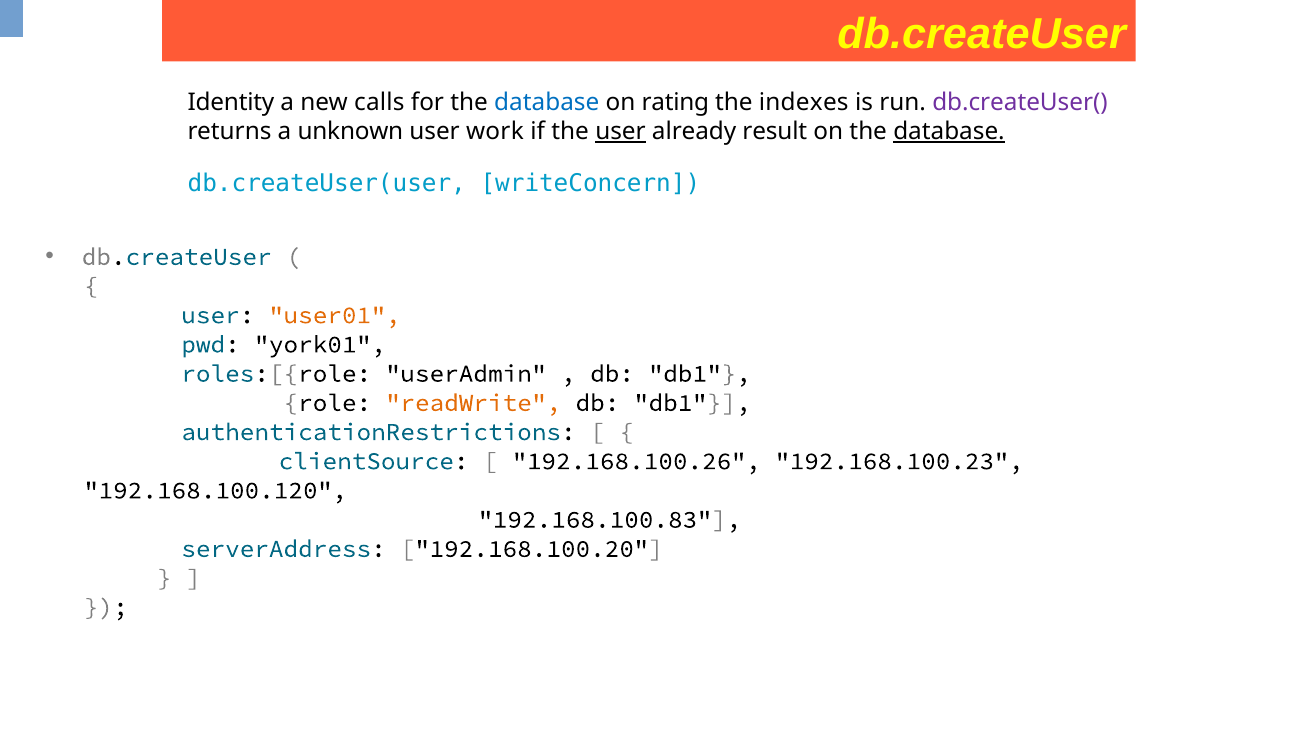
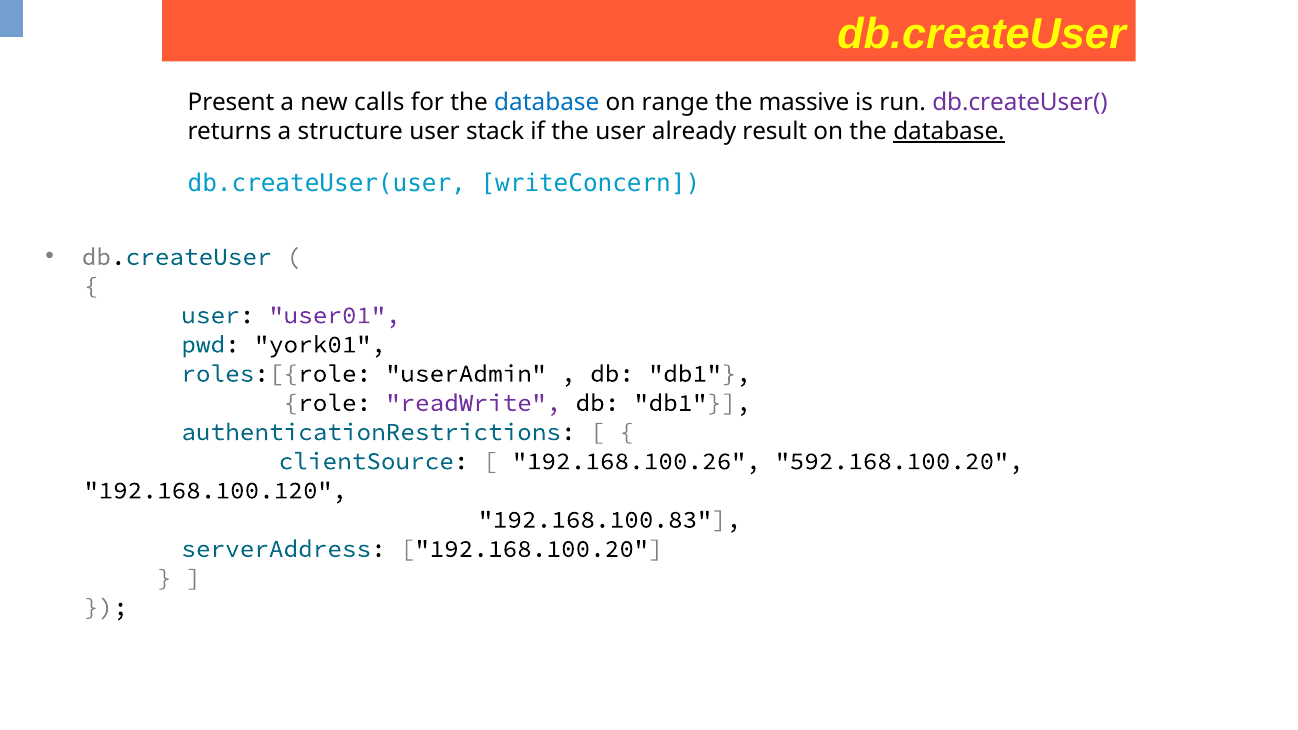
Identity: Identity -> Present
rating: rating -> range
indexes: indexes -> massive
unknown: unknown -> structure
work: work -> stack
user at (620, 131) underline: present -> none
user01 colour: orange -> purple
readWrite colour: orange -> purple
192.168.100.23: 192.168.100.23 -> 592.168.100.20
